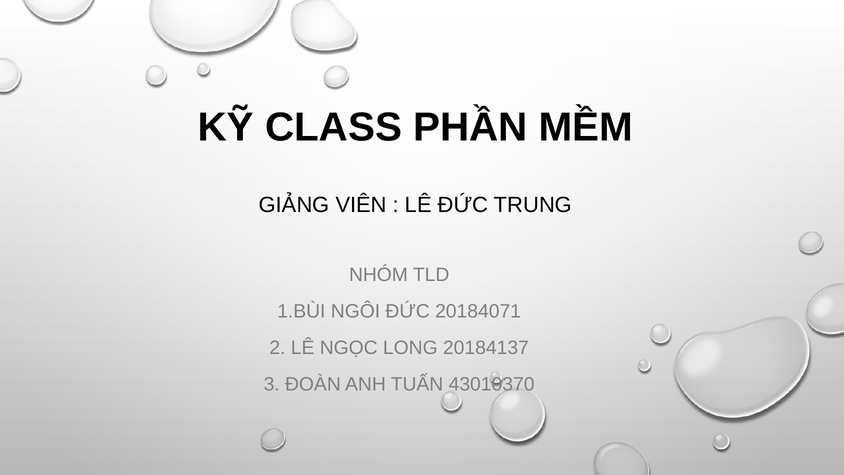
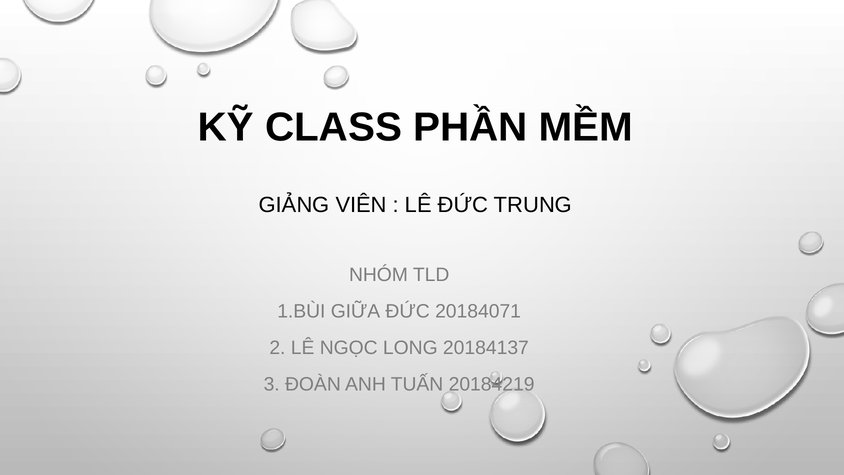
NGÔI: NGÔI -> GIỮA
43010370: 43010370 -> 20184219
